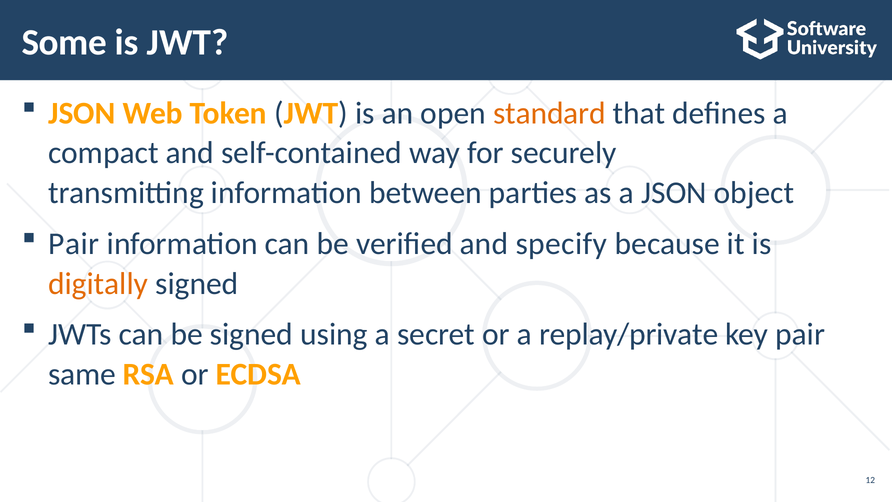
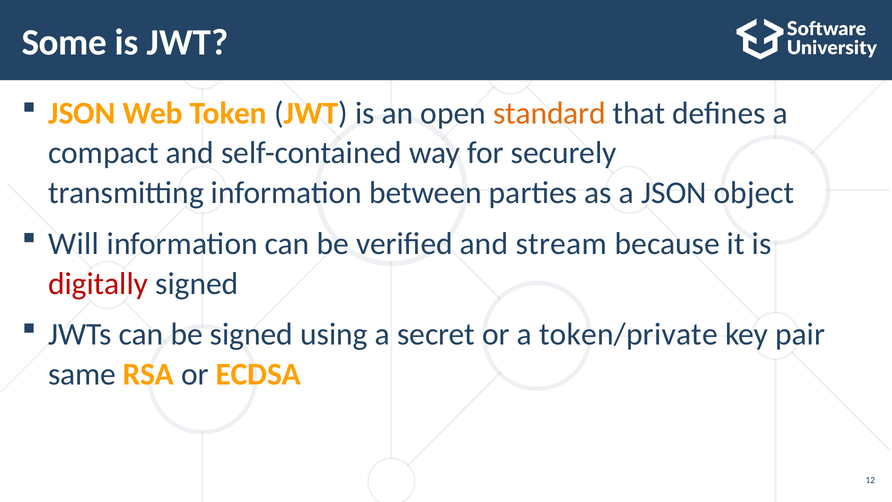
Pair at (74, 244): Pair -> Will
specify: specify -> stream
digitally colour: orange -> red
replay/private: replay/private -> token/private
